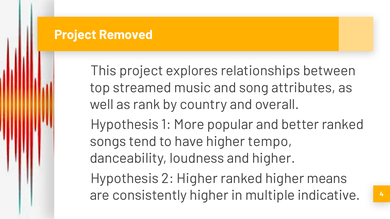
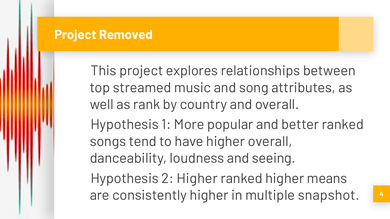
higher tempo: tempo -> overall
and higher: higher -> seeing
indicative: indicative -> snapshot
